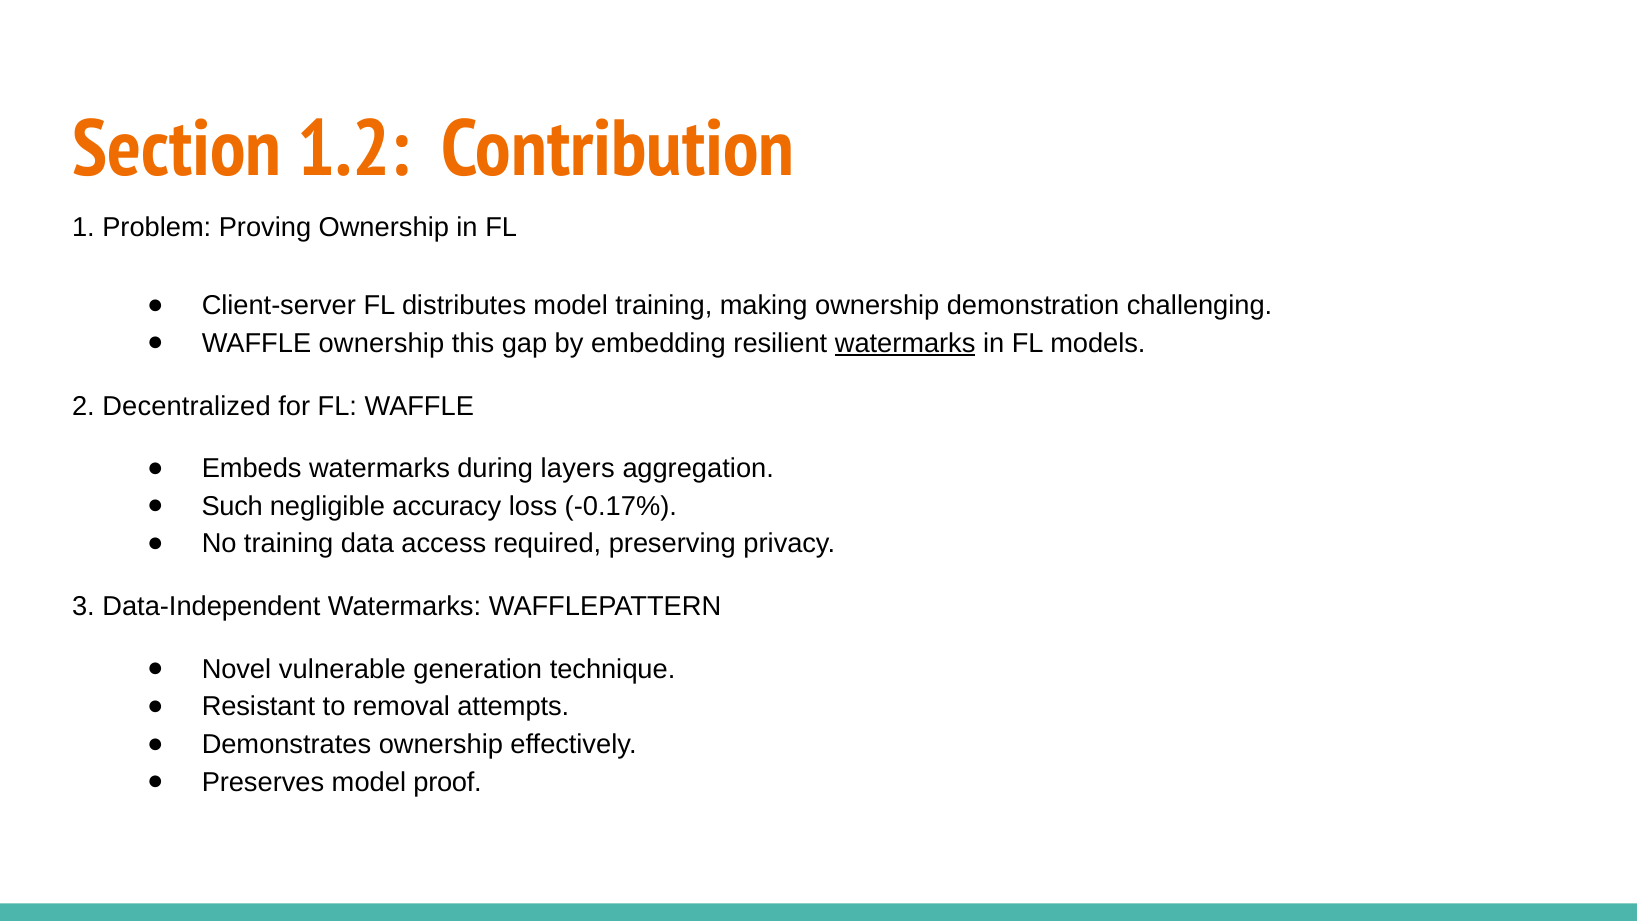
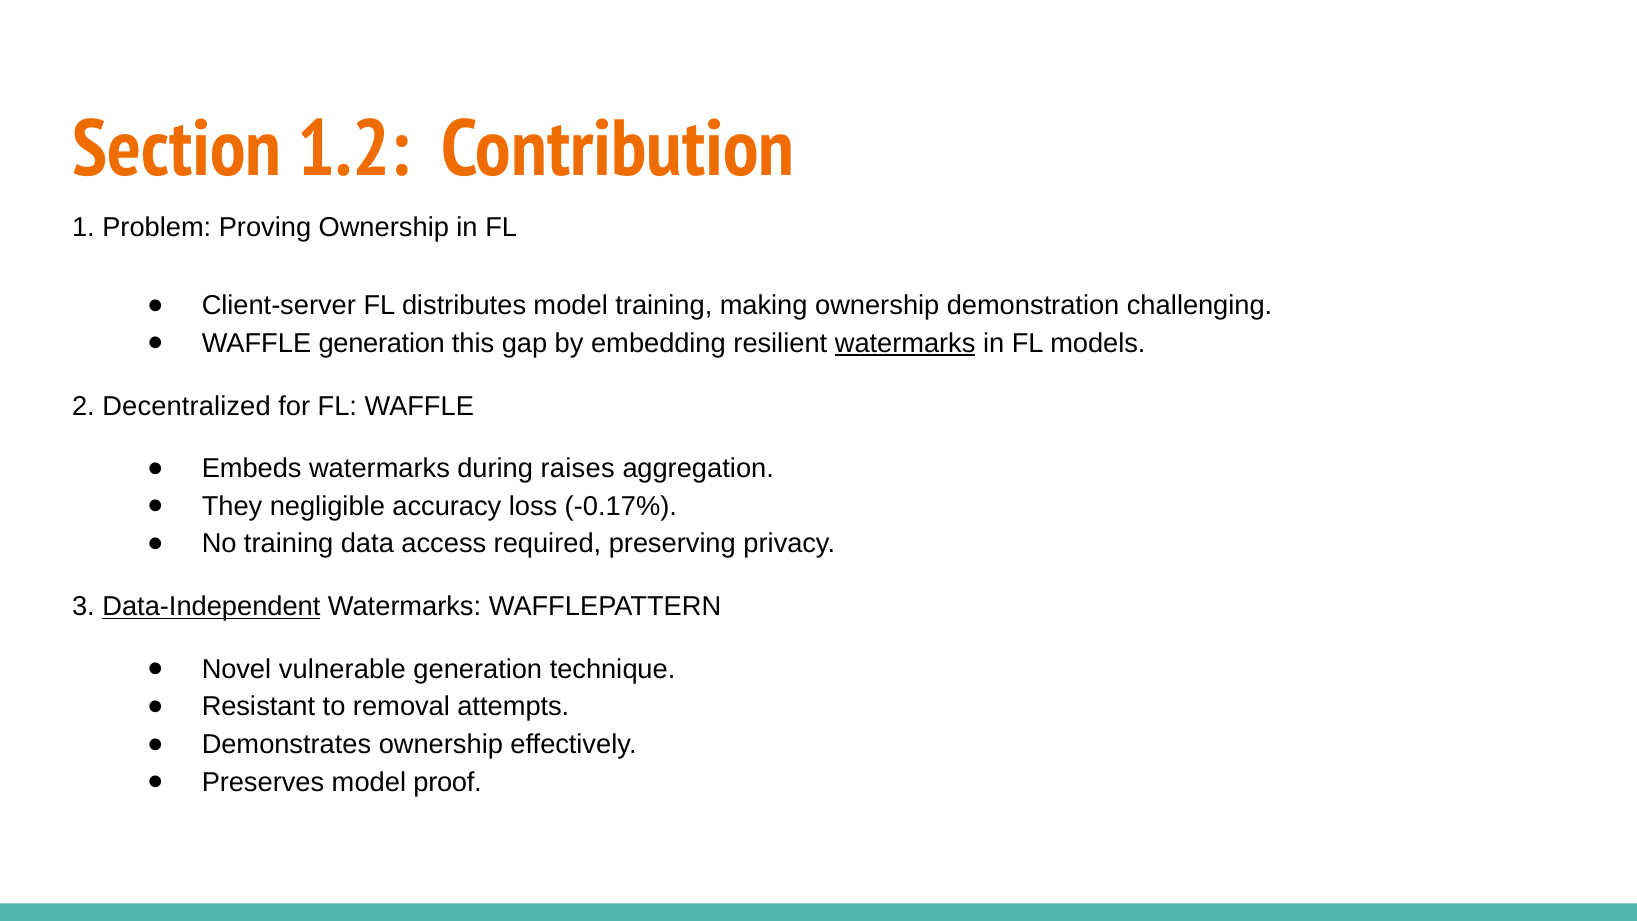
WAFFLE ownership: ownership -> generation
layers: layers -> raises
Such: Such -> They
Data-Independent underline: none -> present
